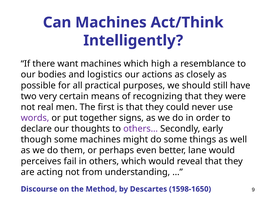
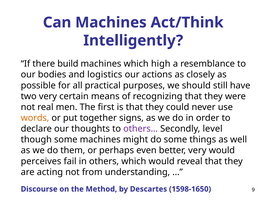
want: want -> build
words colour: purple -> orange
early: early -> level
better lane: lane -> very
